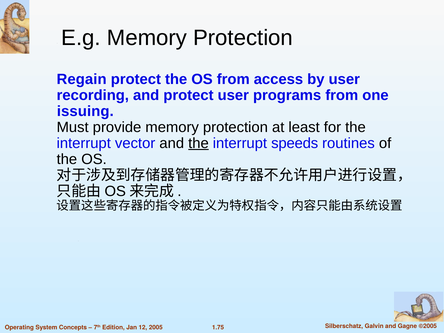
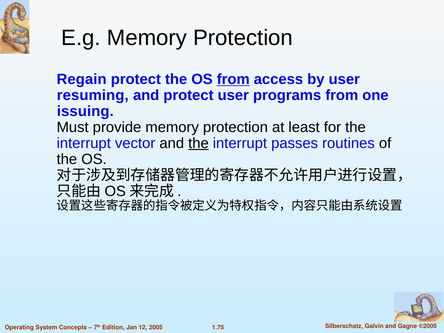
from at (233, 79) underline: none -> present
recording: recording -> resuming
speeds: speeds -> passes
